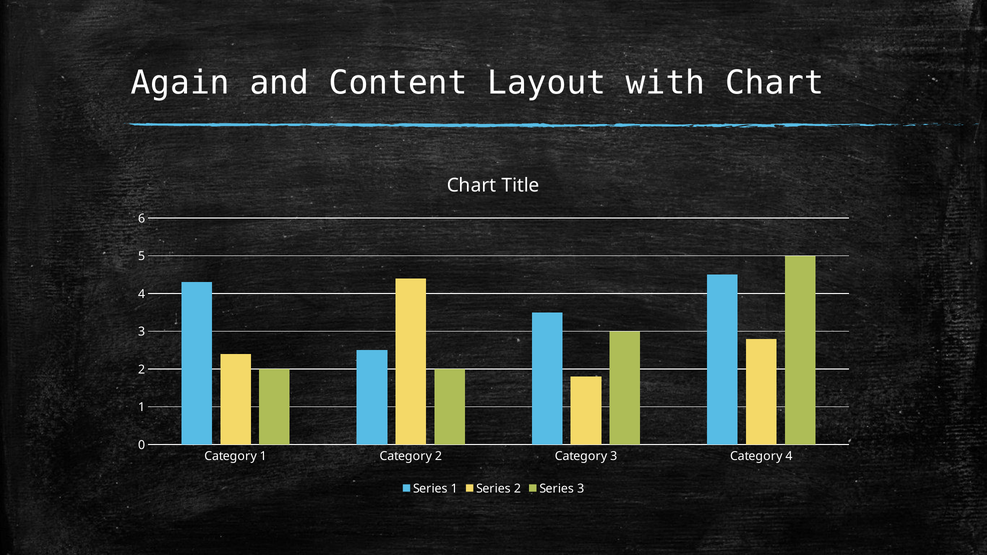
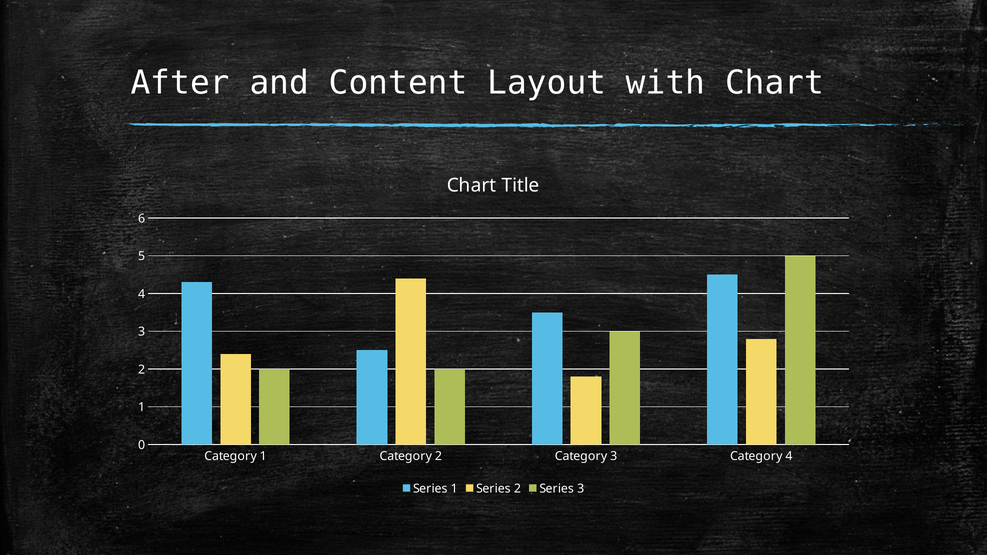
Again: Again -> After
